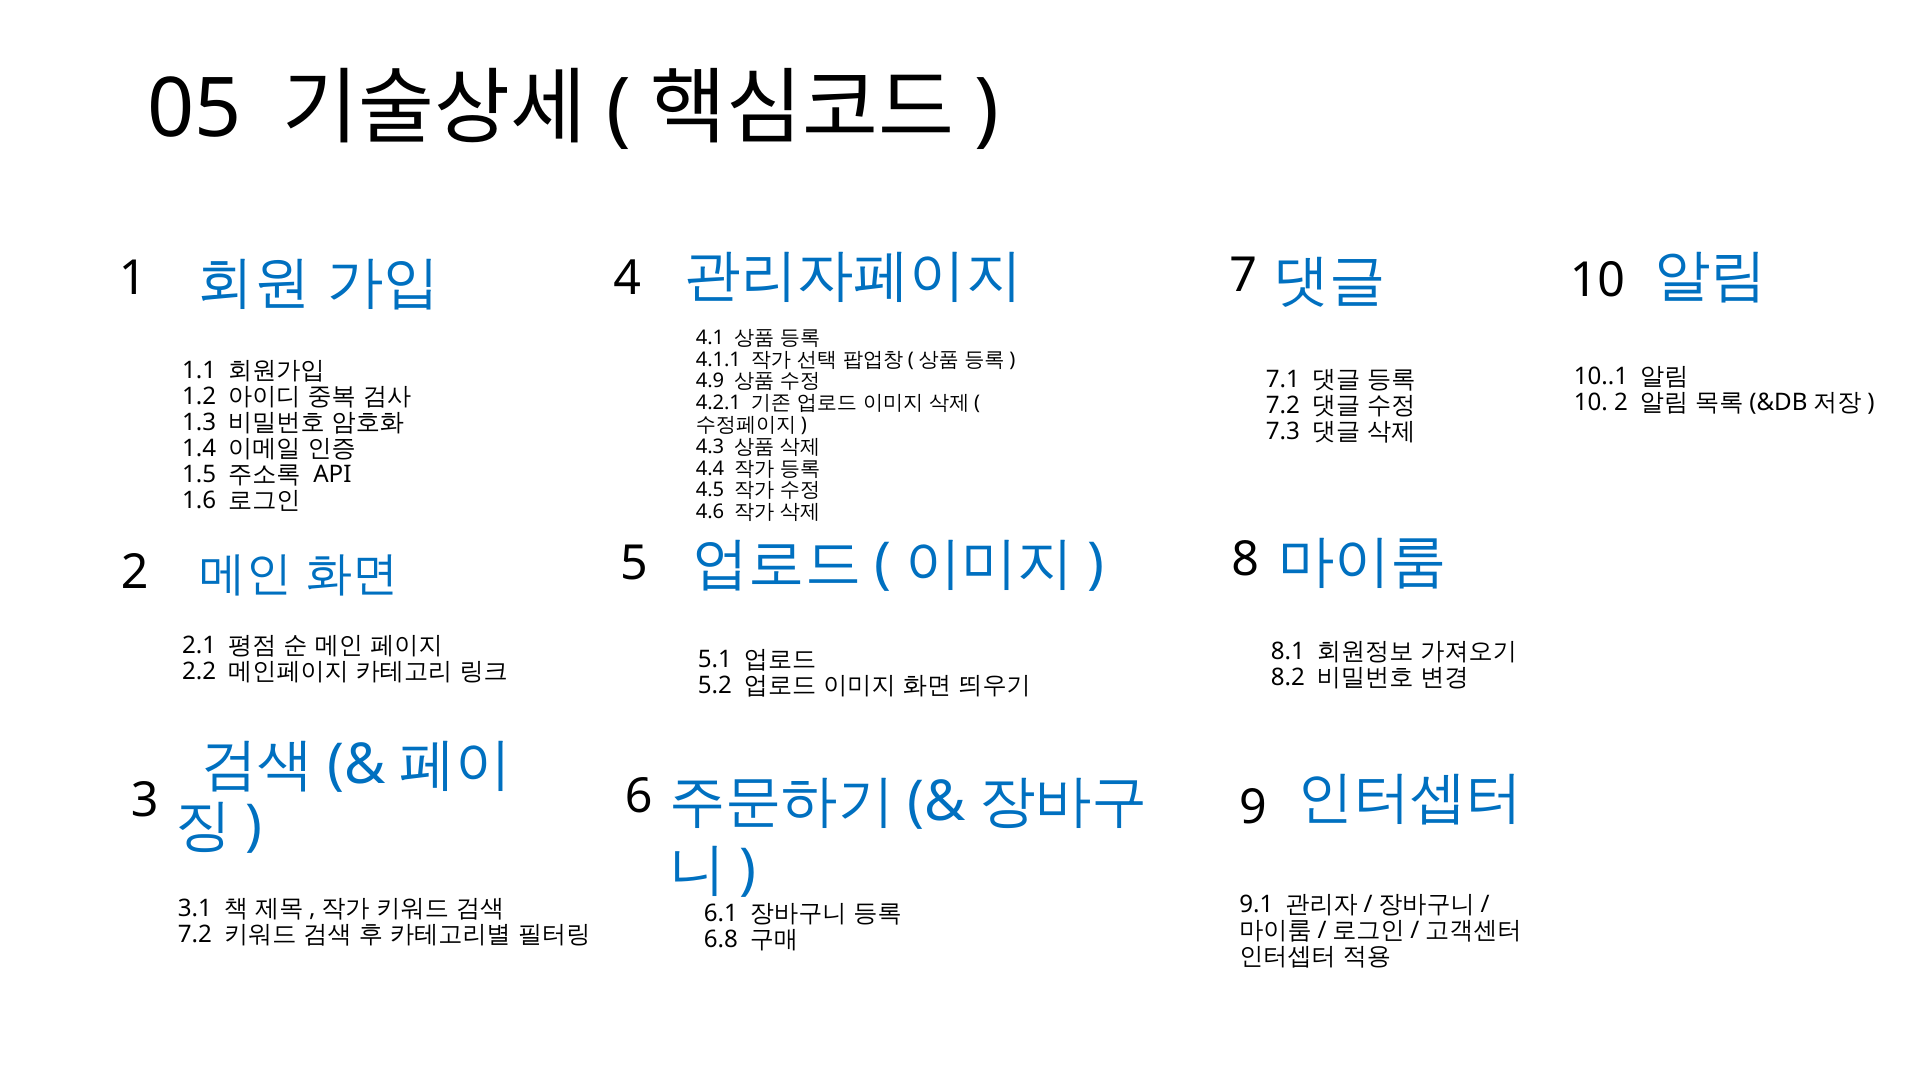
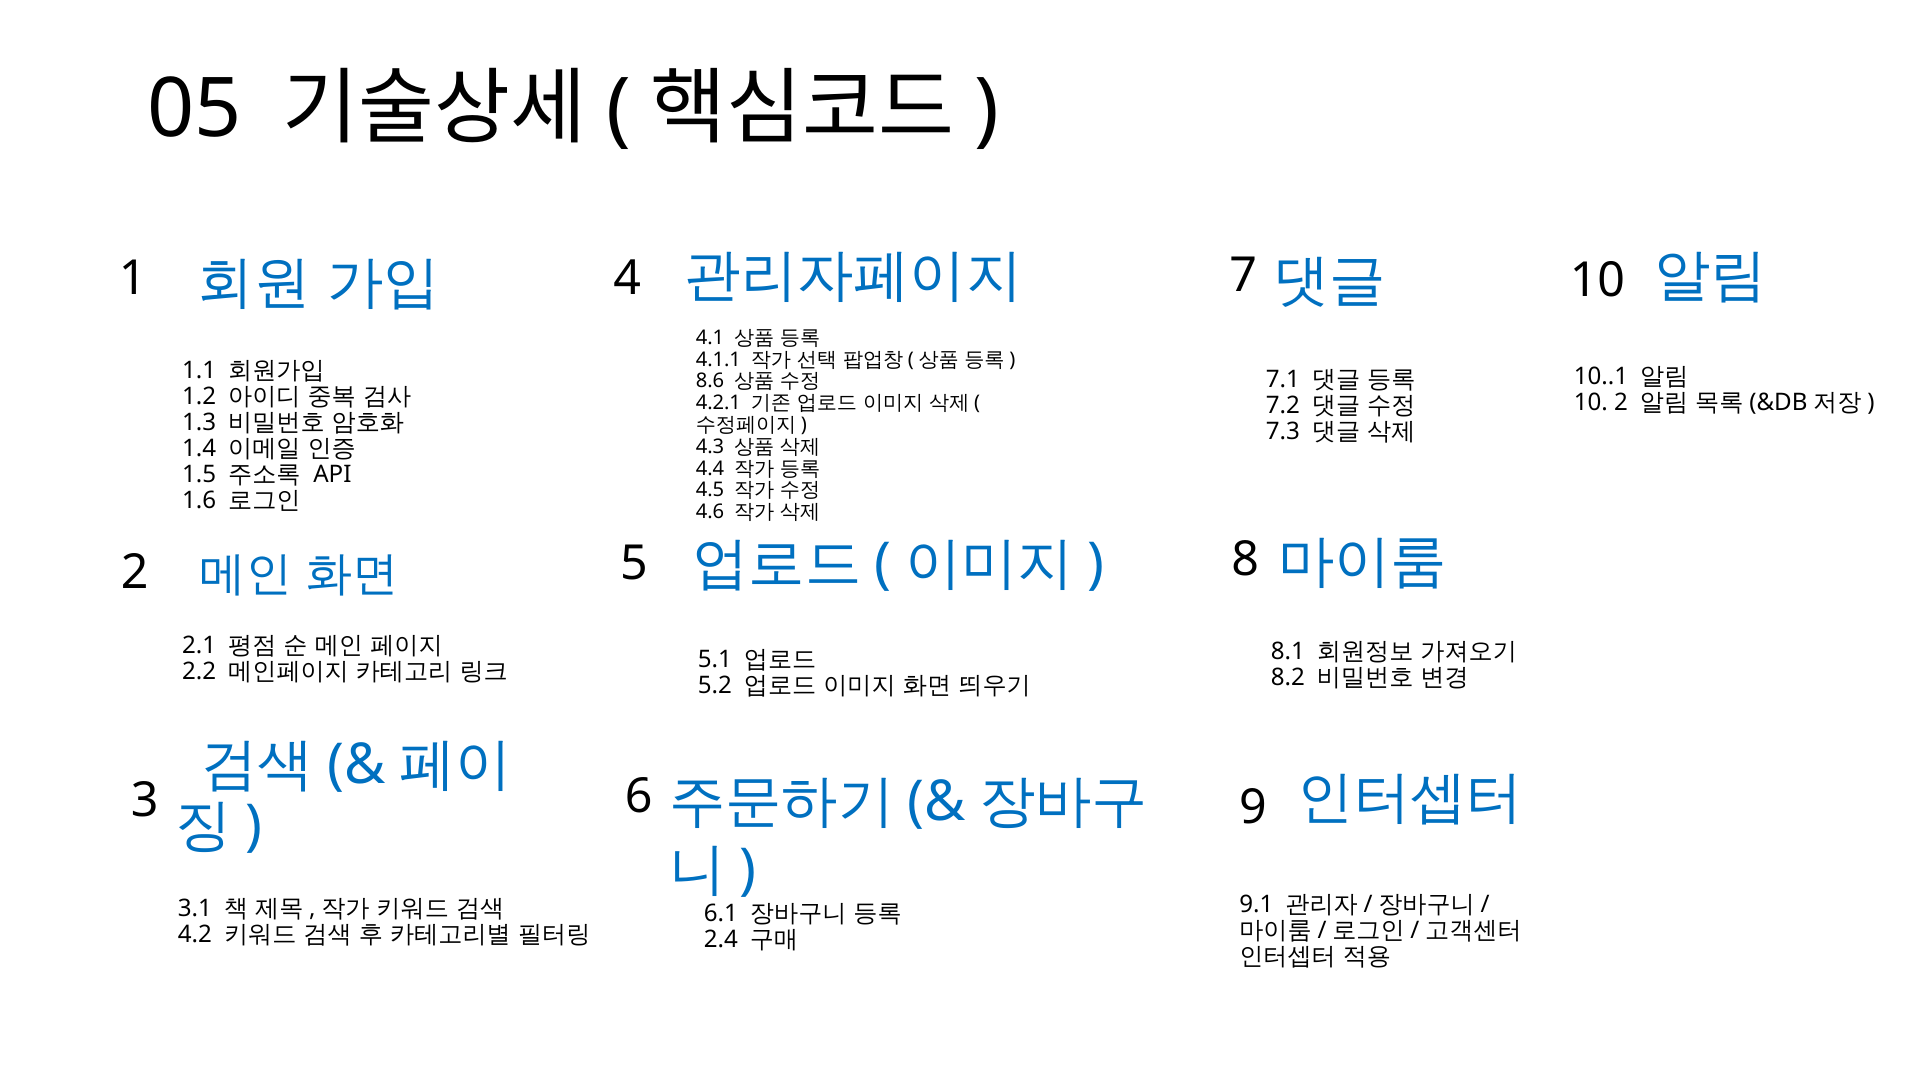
4.9: 4.9 -> 8.6
7.2 at (195, 935): 7.2 -> 4.2
6.8: 6.8 -> 2.4
